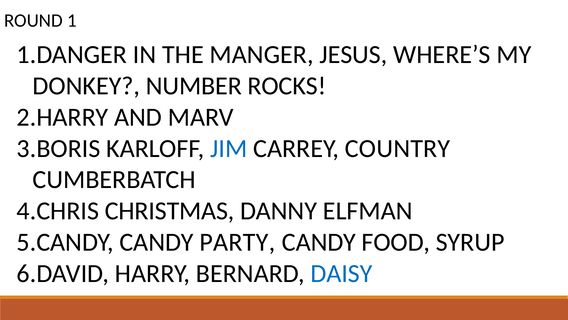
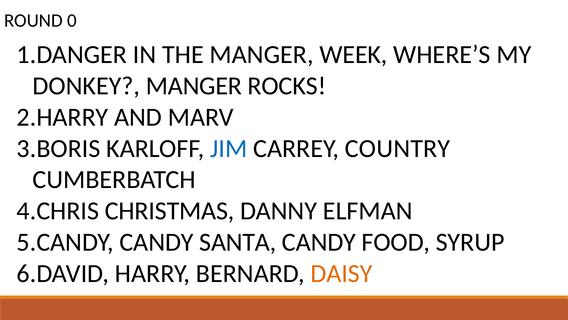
1: 1 -> 0
JESUS: JESUS -> WEEK
DONKEY NUMBER: NUMBER -> MANGER
PARTY: PARTY -> SANTA
DAISY colour: blue -> orange
